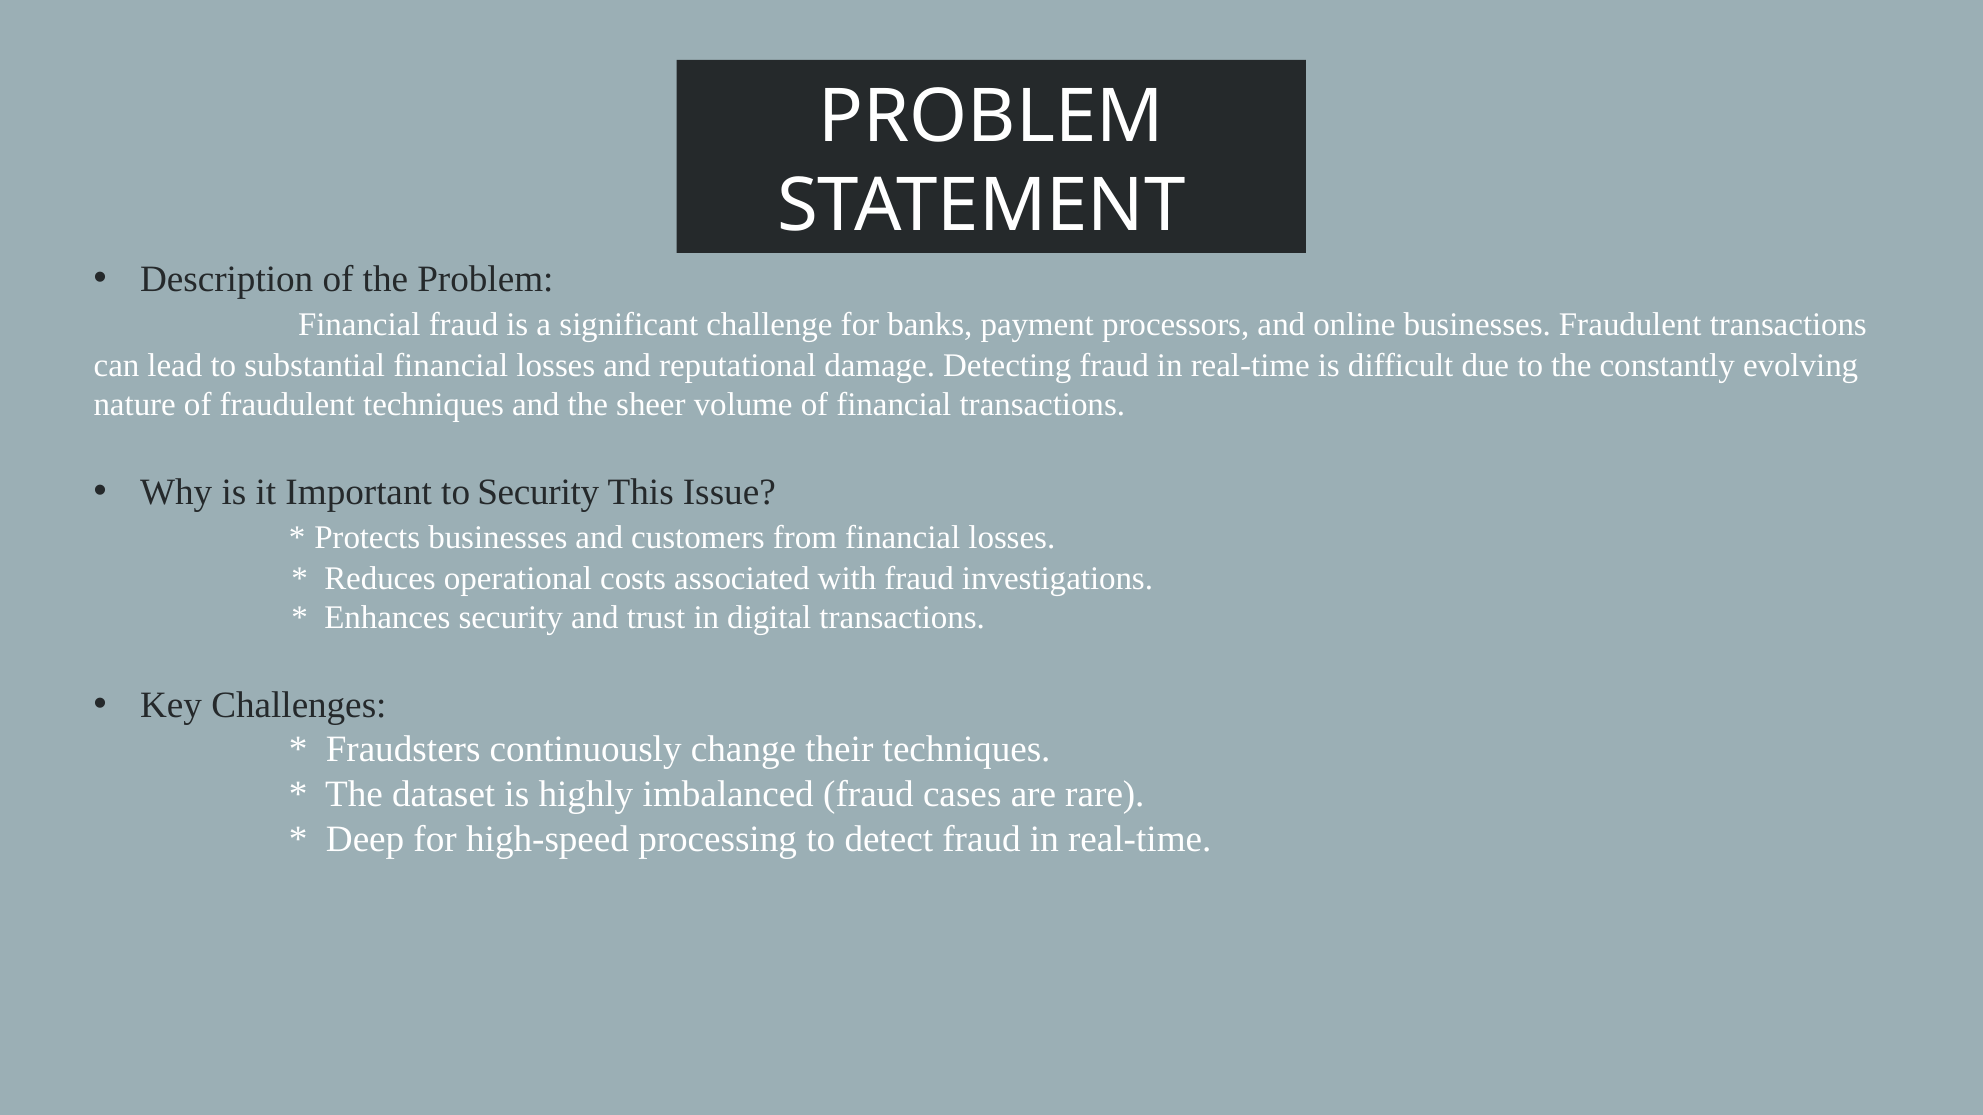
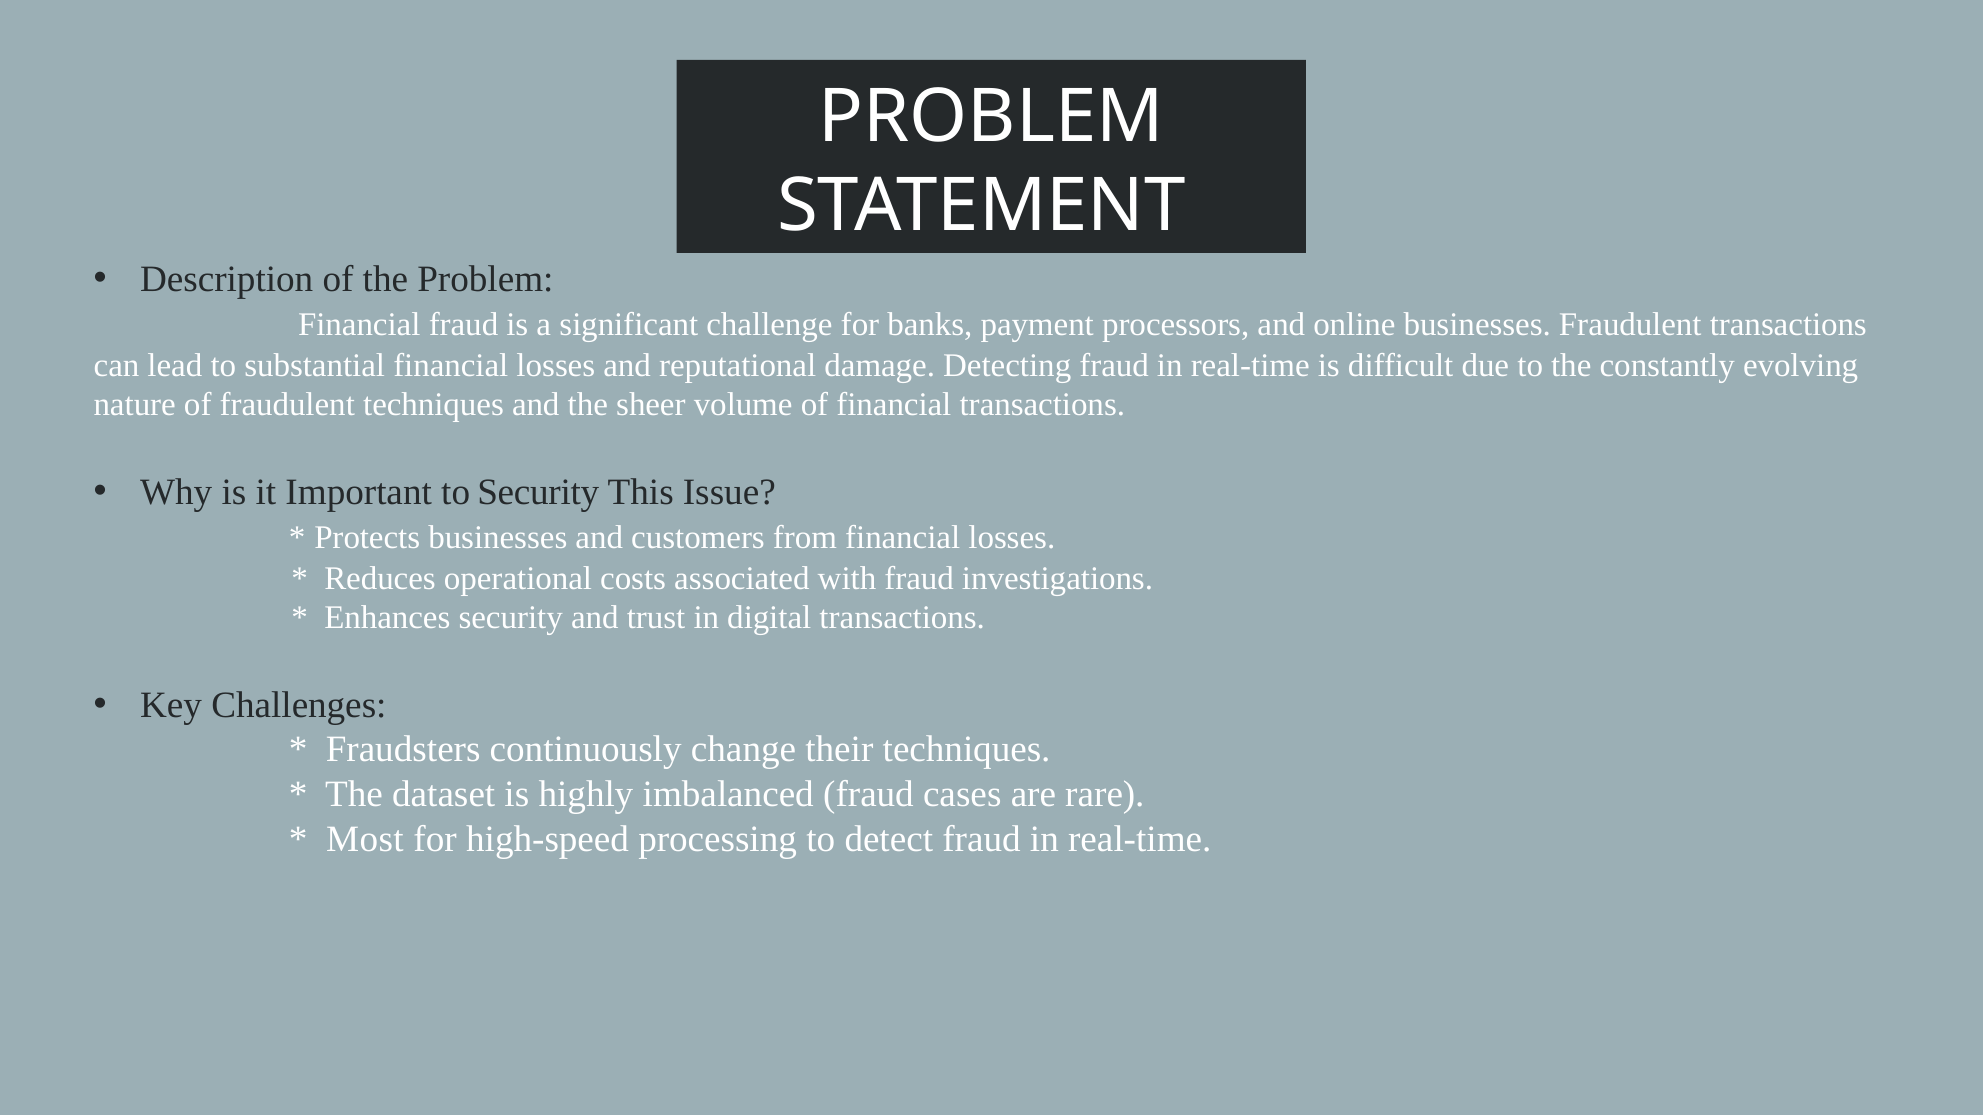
Deep: Deep -> Most
